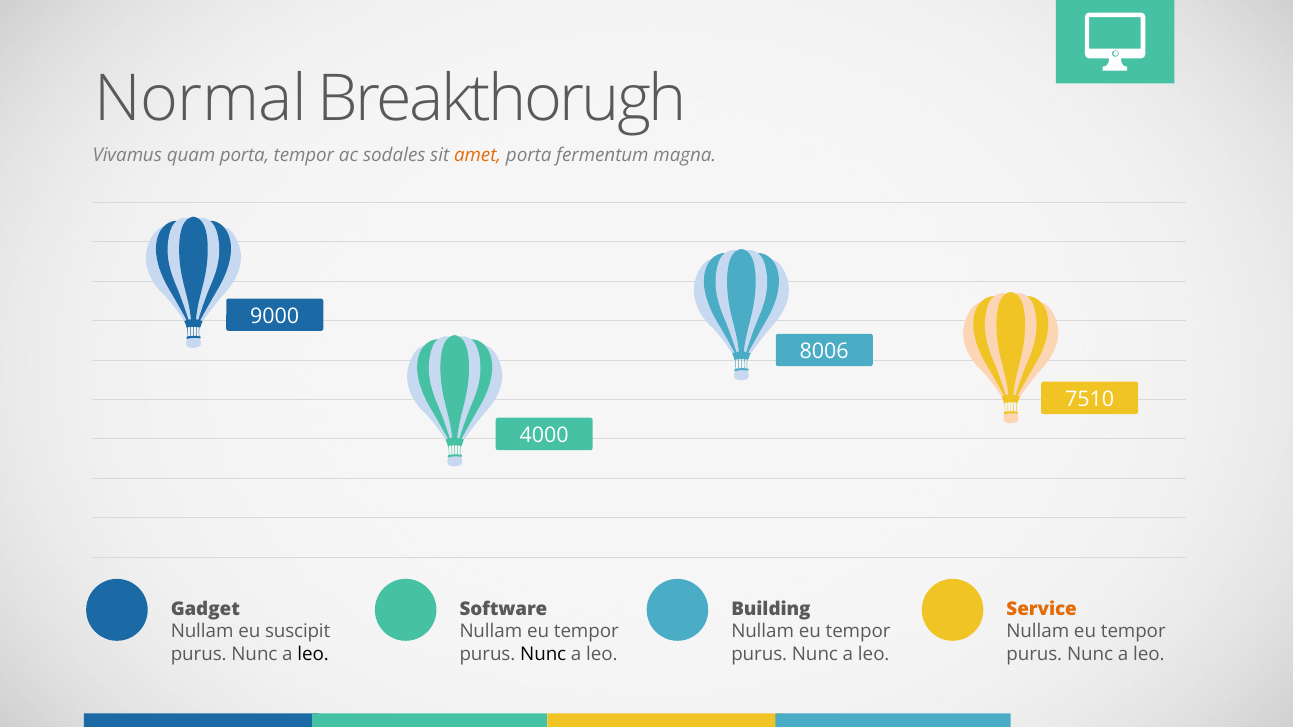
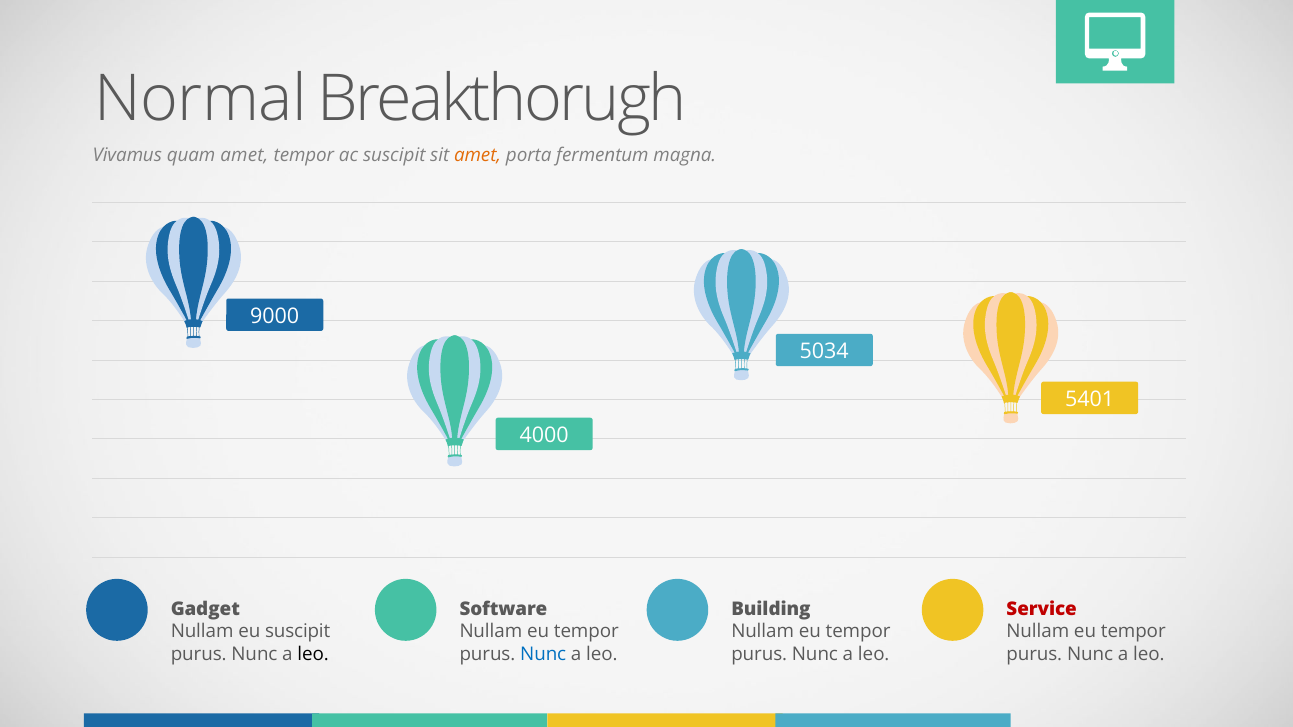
quam porta: porta -> amet
ac sodales: sodales -> suscipit
8006: 8006 -> 5034
7510: 7510 -> 5401
Service colour: orange -> red
Nunc at (543, 655) colour: black -> blue
